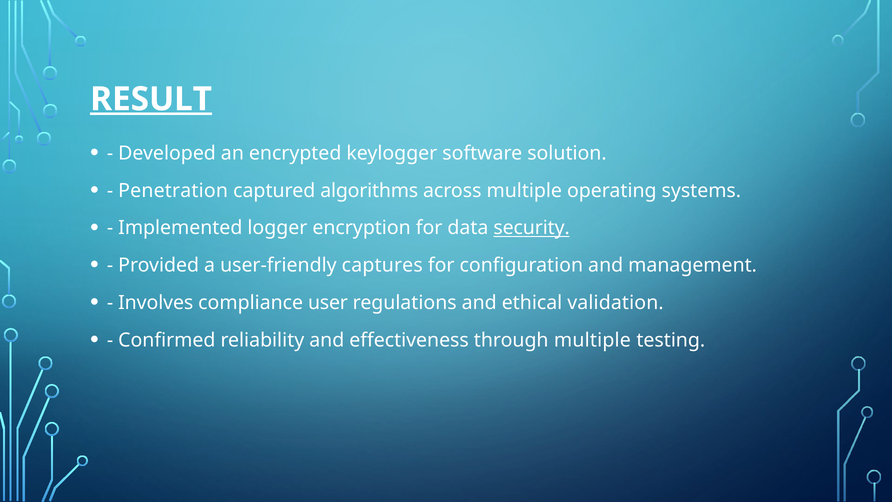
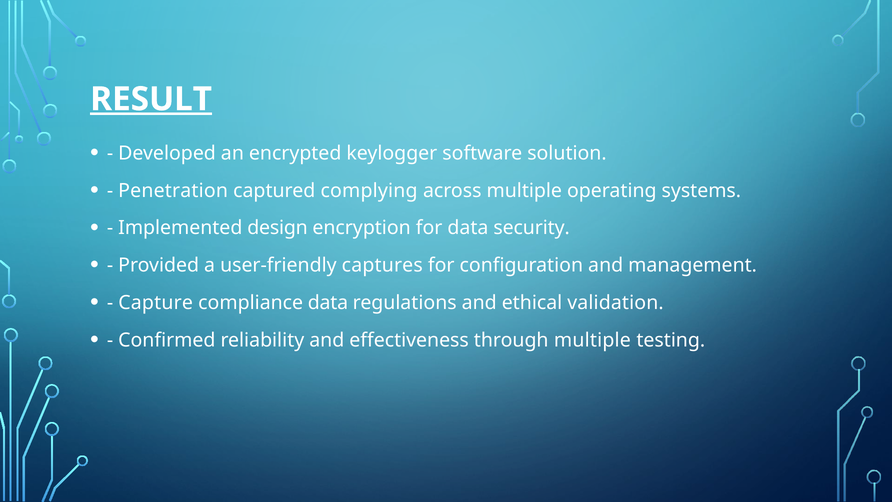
algorithms: algorithms -> complying
logger: logger -> design
security underline: present -> none
Involves: Involves -> Capture
compliance user: user -> data
